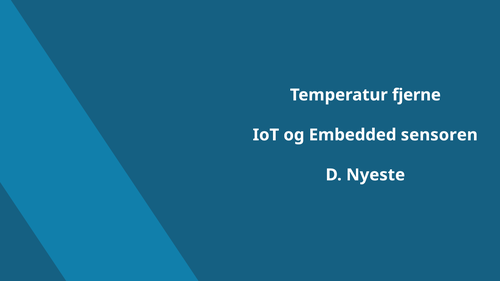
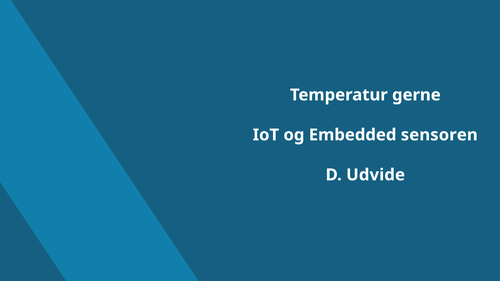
fjerne: fjerne -> gerne
Nyeste: Nyeste -> Udvide
